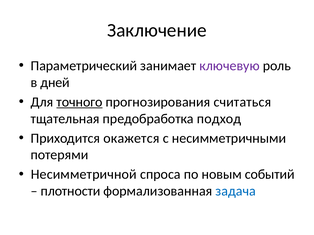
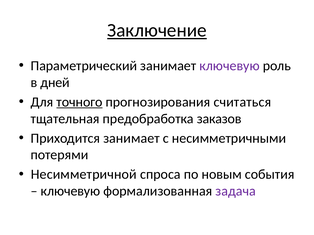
Заключение underline: none -> present
подход: подход -> заказов
Приходится окажется: окажется -> занимает
событий: событий -> события
плотности at (70, 192): плотности -> ключевую
задача colour: blue -> purple
